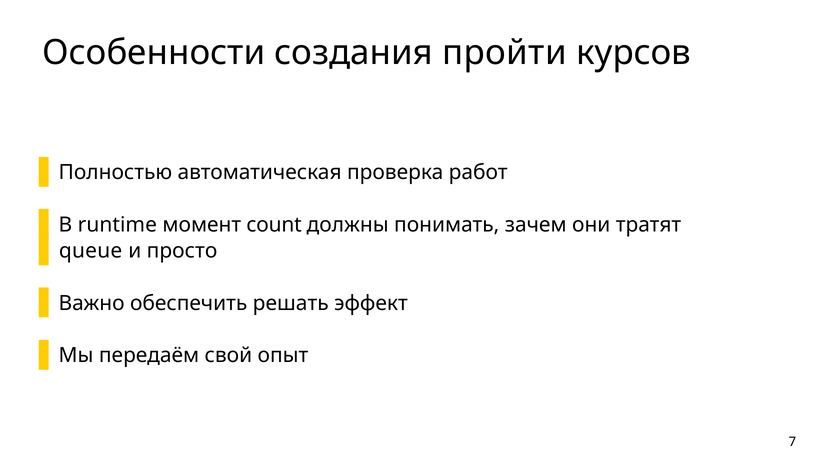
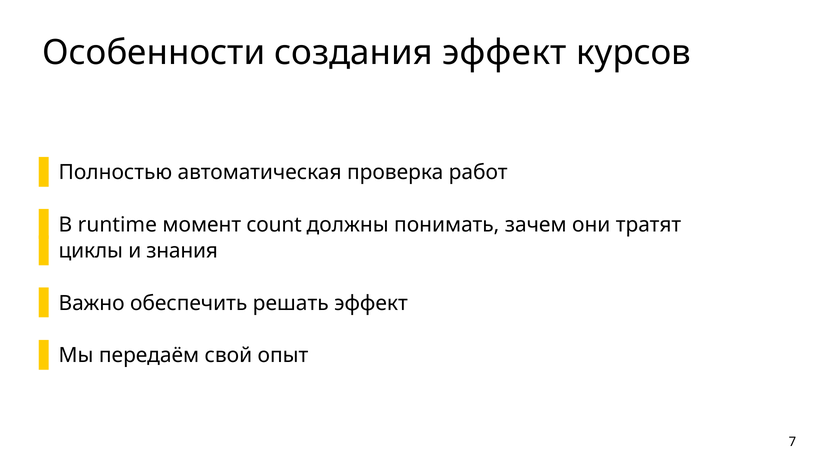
создания пройти: пройти -> эффект
queue: queue -> циклы
просто: просто -> знания
